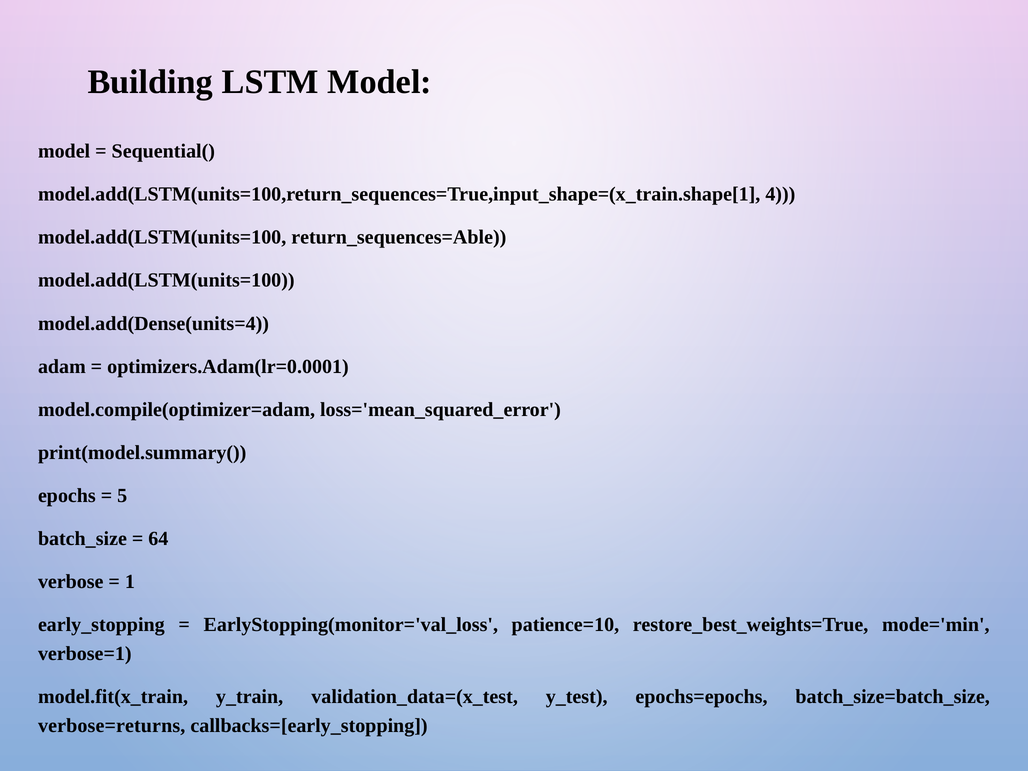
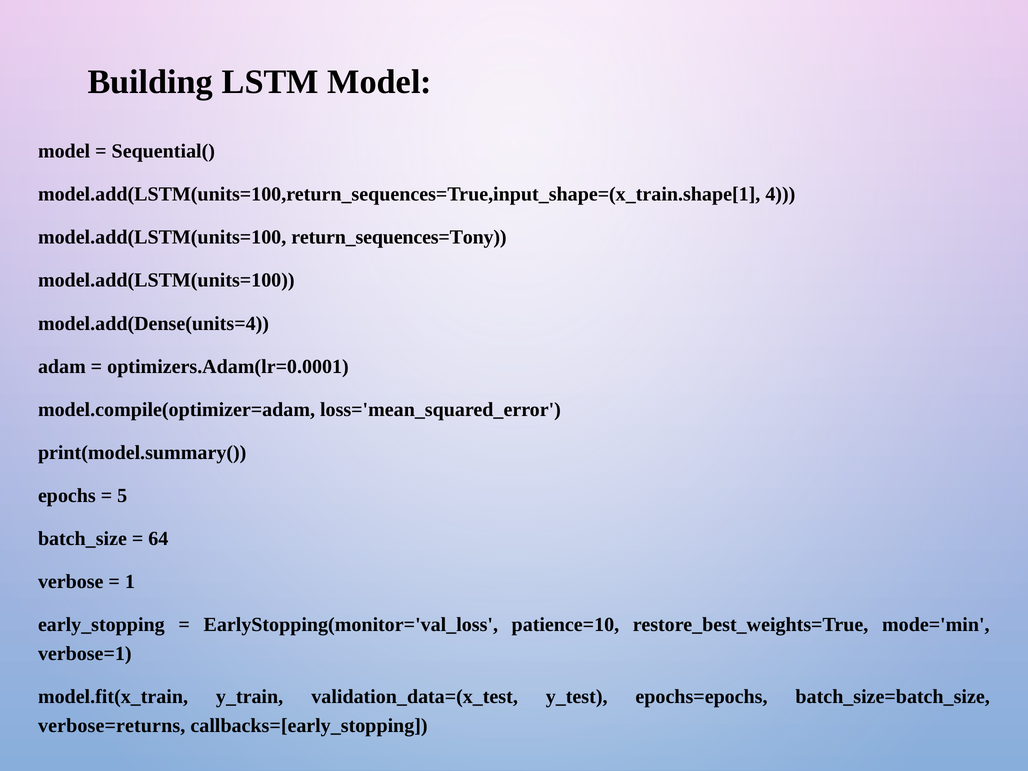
return_sequences=Able: return_sequences=Able -> return_sequences=Tony
